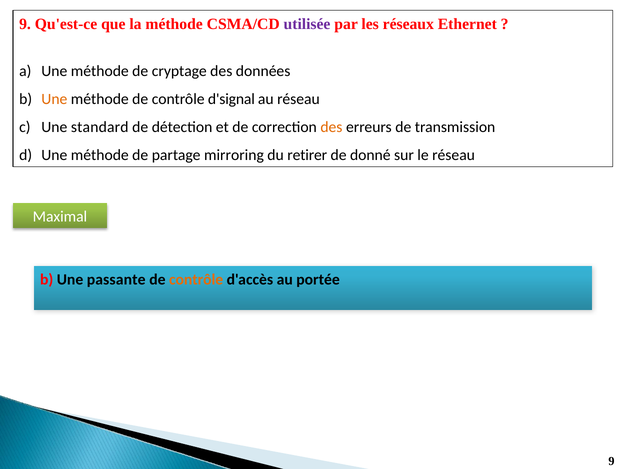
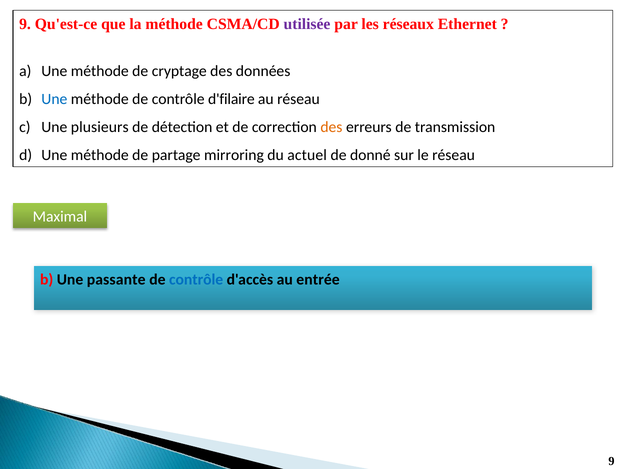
Une at (54, 99) colour: orange -> blue
d'signal: d'signal -> d'filaire
standard: standard -> plusieurs
retirer: retirer -> actuel
contrôle at (196, 280) colour: orange -> blue
portée: portée -> entrée
